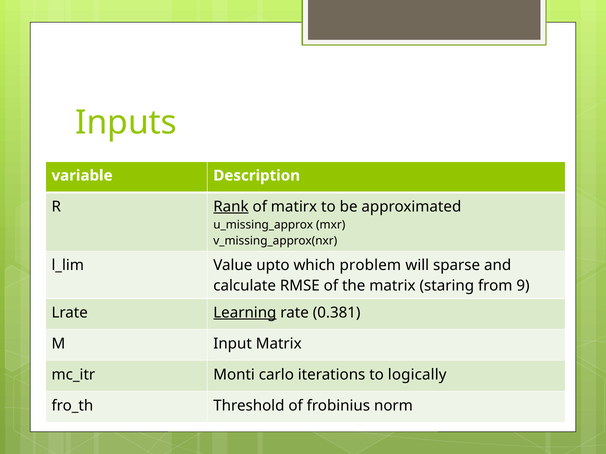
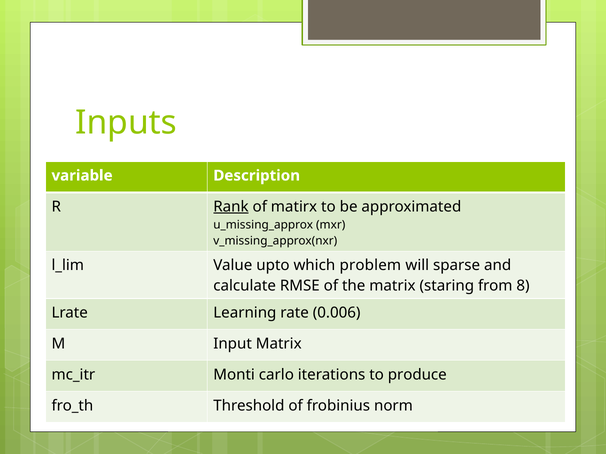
9: 9 -> 8
Learning underline: present -> none
0.381: 0.381 -> 0.006
logically: logically -> produce
